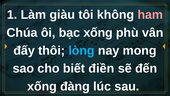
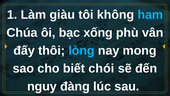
ham colour: pink -> light blue
điền: điền -> chói
xống at (42, 86): xống -> nguy
